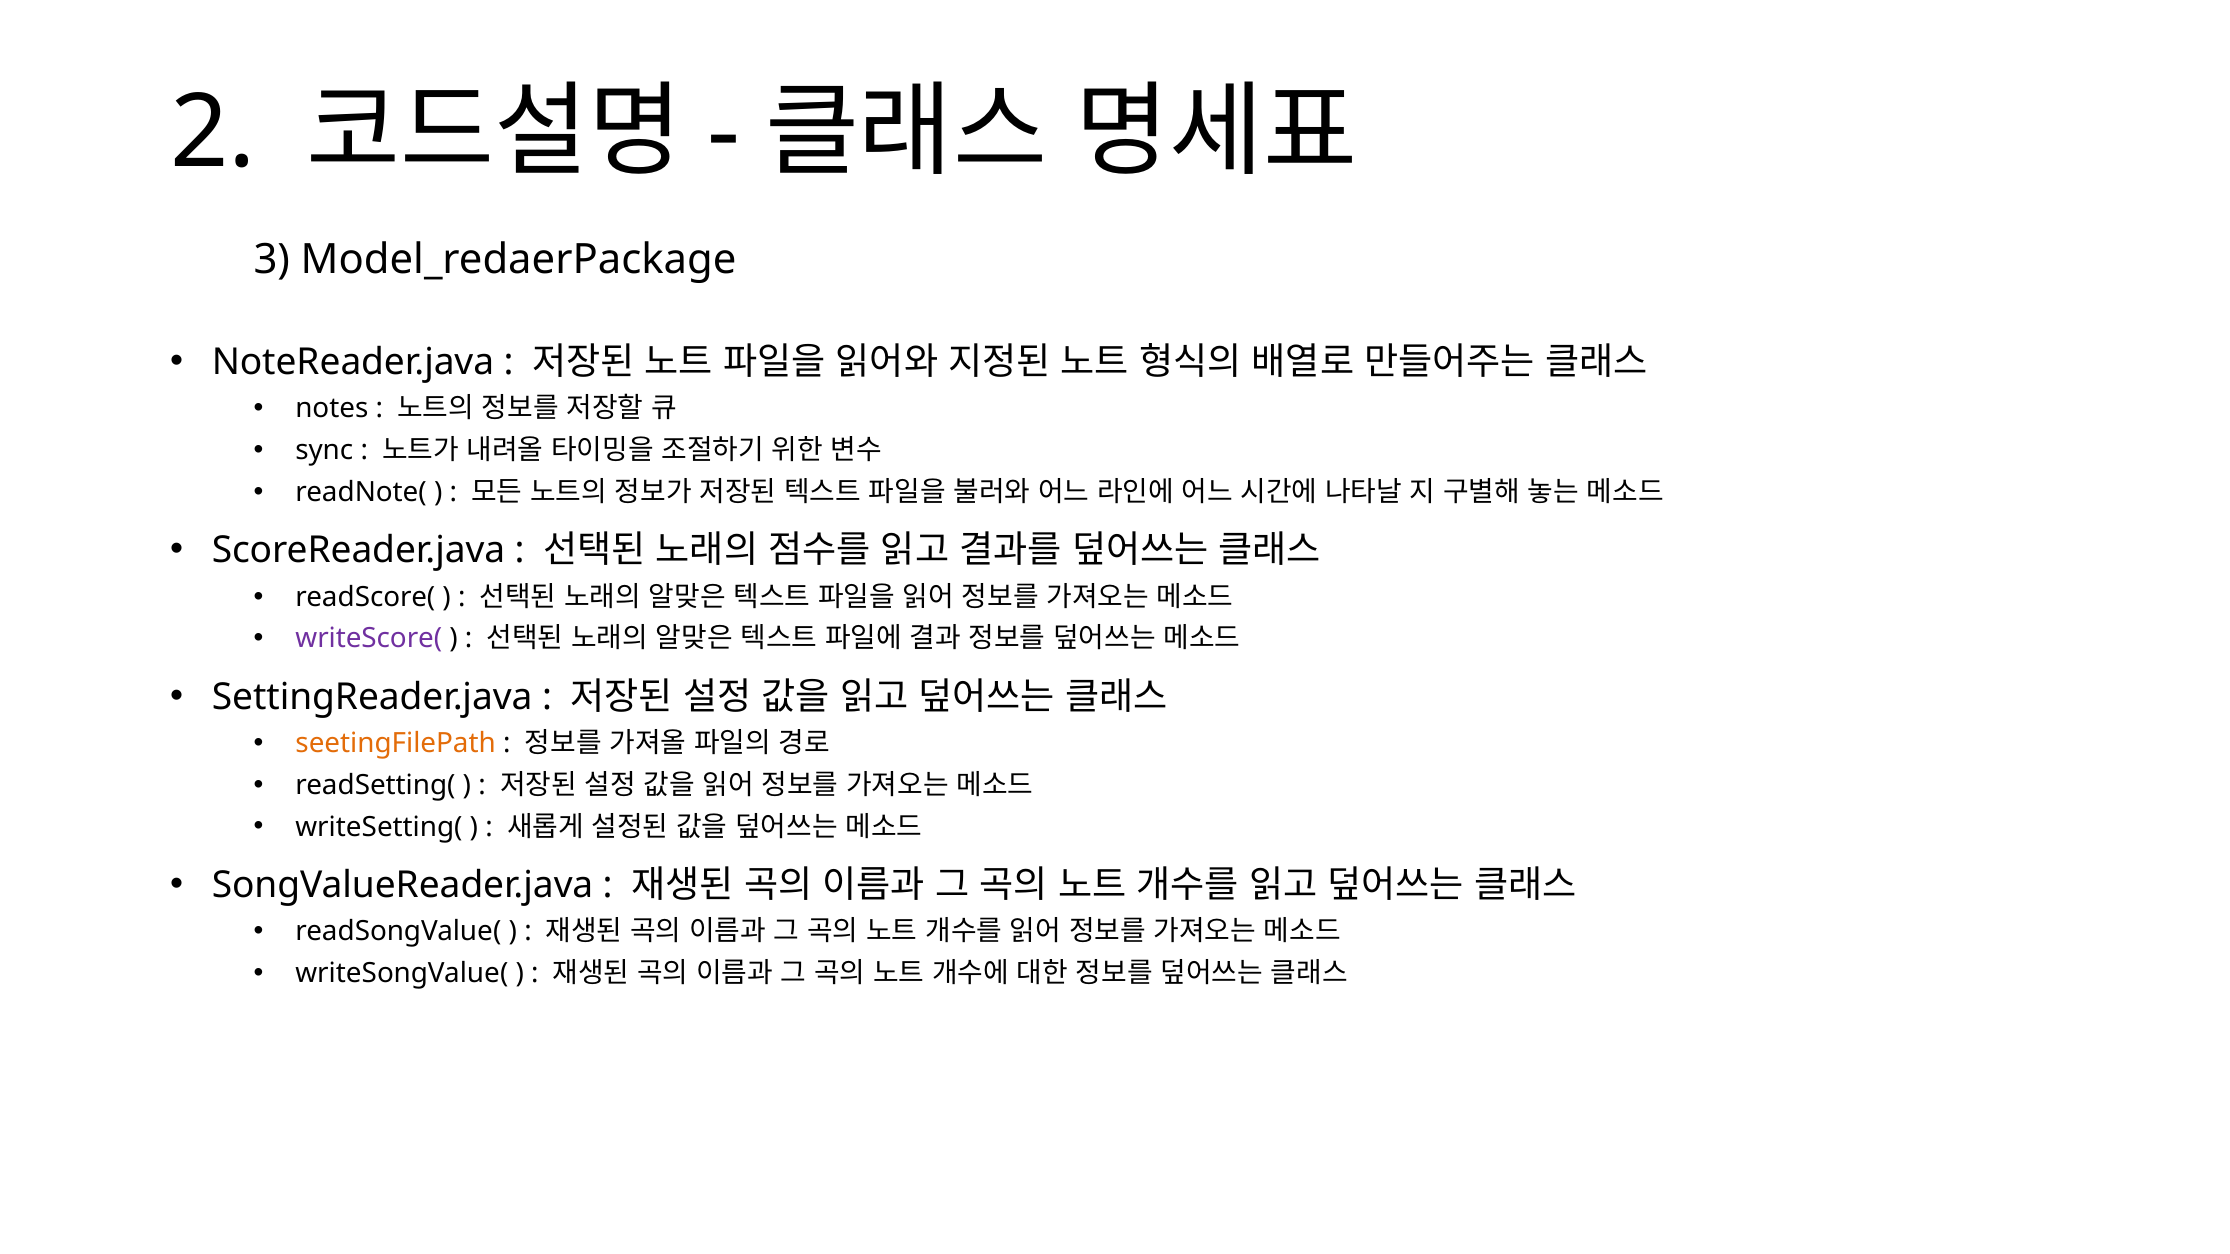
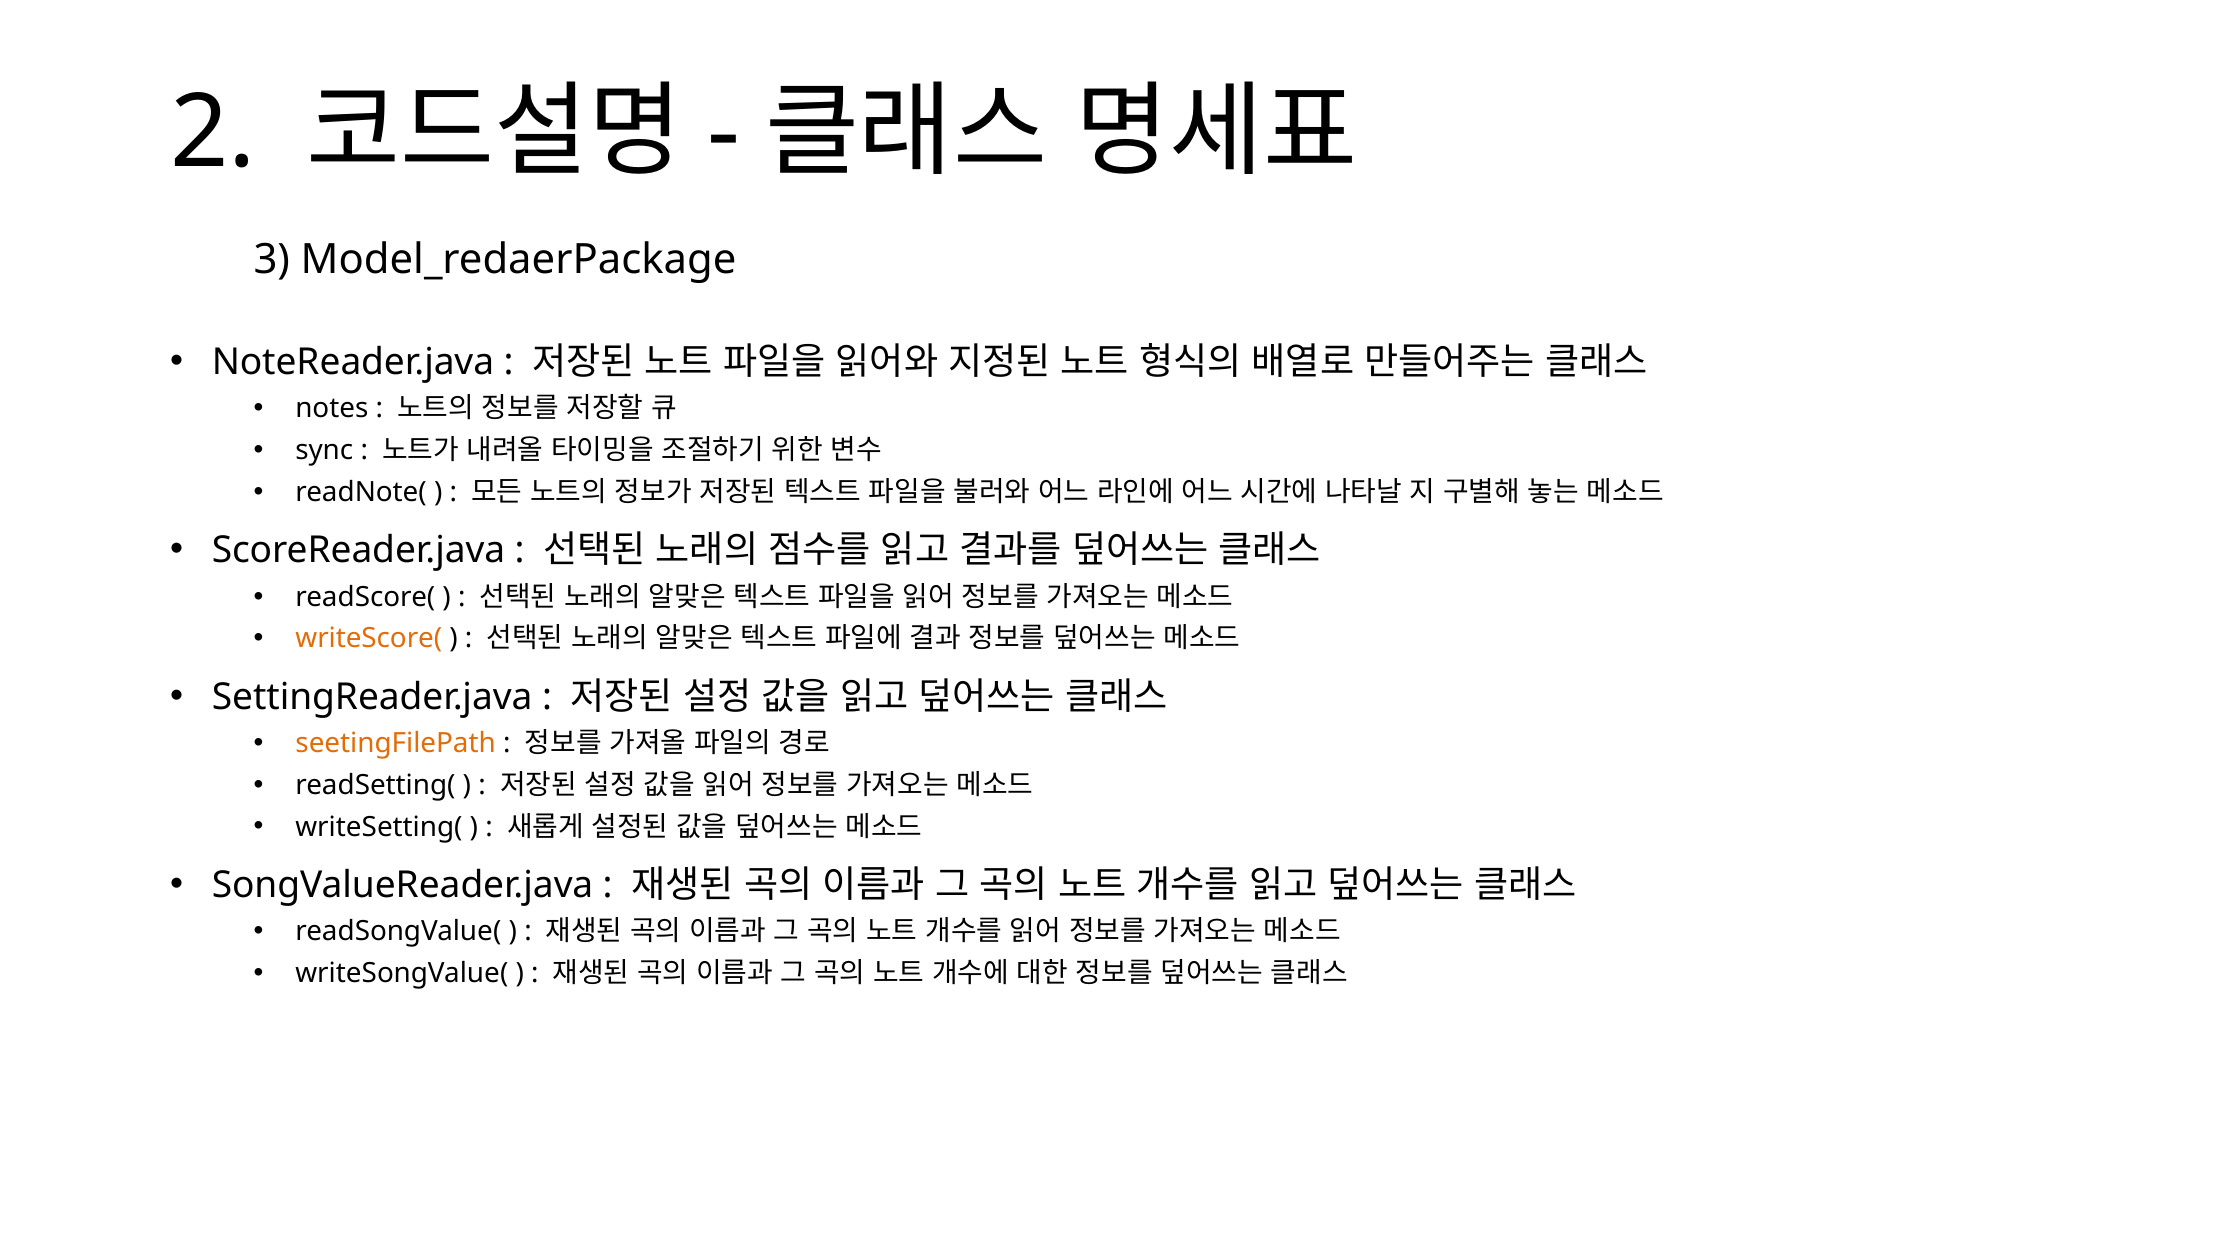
writeScore( colour: purple -> orange
